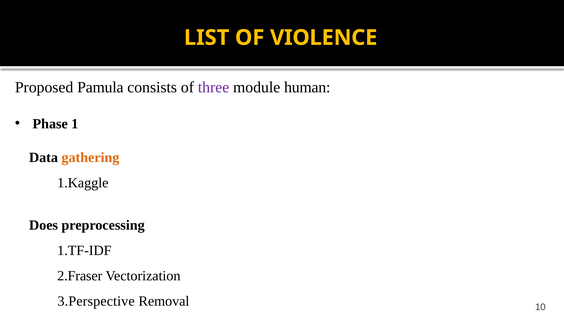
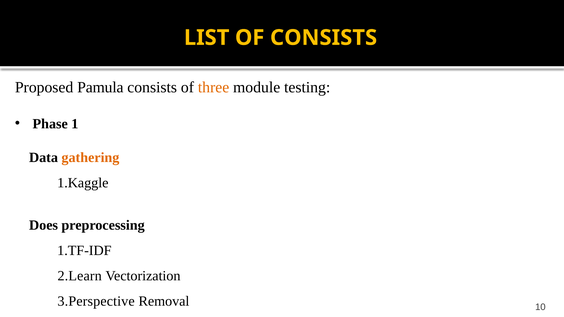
OF VIOLENCE: VIOLENCE -> CONSISTS
three colour: purple -> orange
human: human -> testing
2.Fraser: 2.Fraser -> 2.Learn
